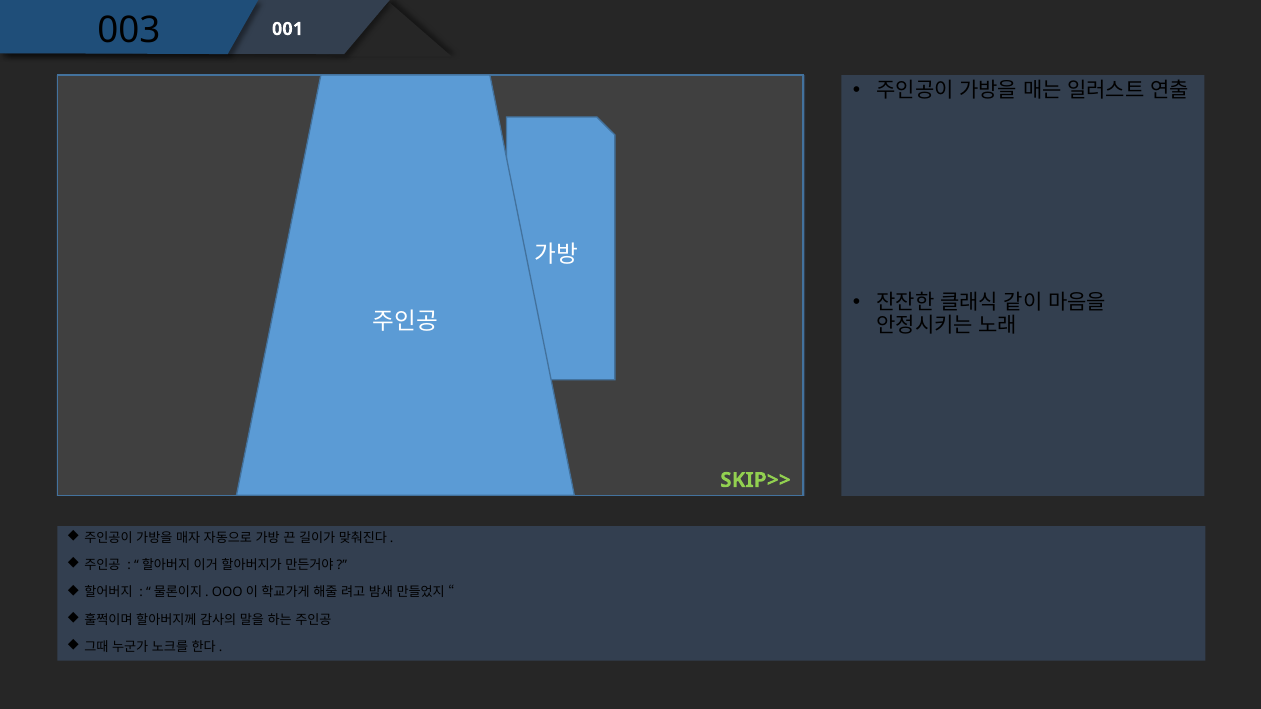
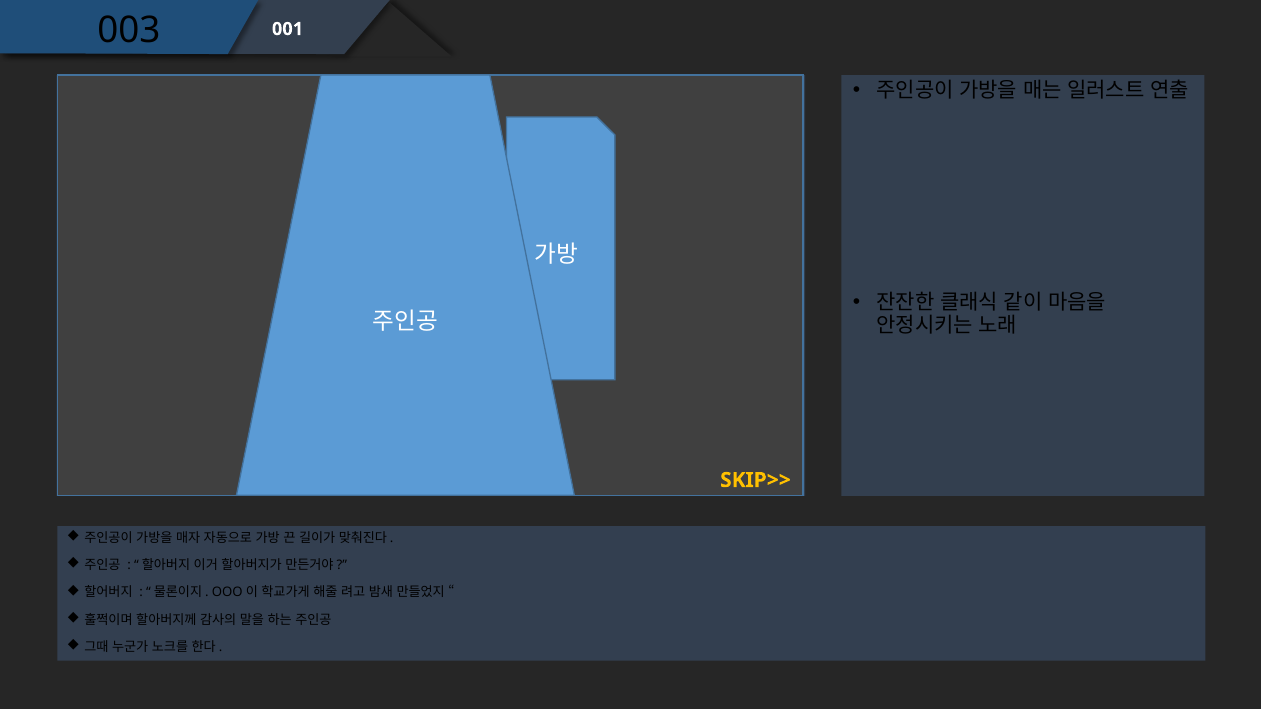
SKIP>> colour: light green -> yellow
